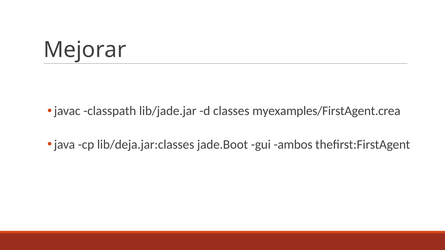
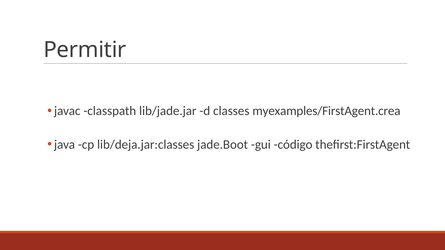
Mejorar: Mejorar -> Permitir
ambos: ambos -> código
